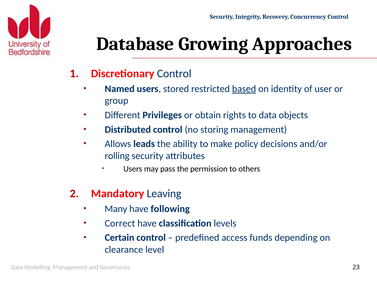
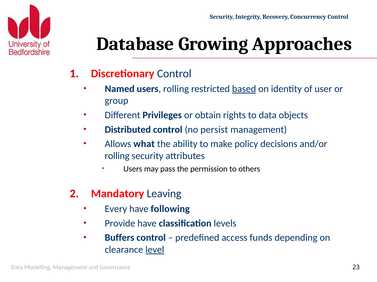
users stored: stored -> rolling
storing: storing -> persist
leads: leads -> what
Many: Many -> Every
Correct: Correct -> Provide
Certain: Certain -> Buffers
level underline: none -> present
